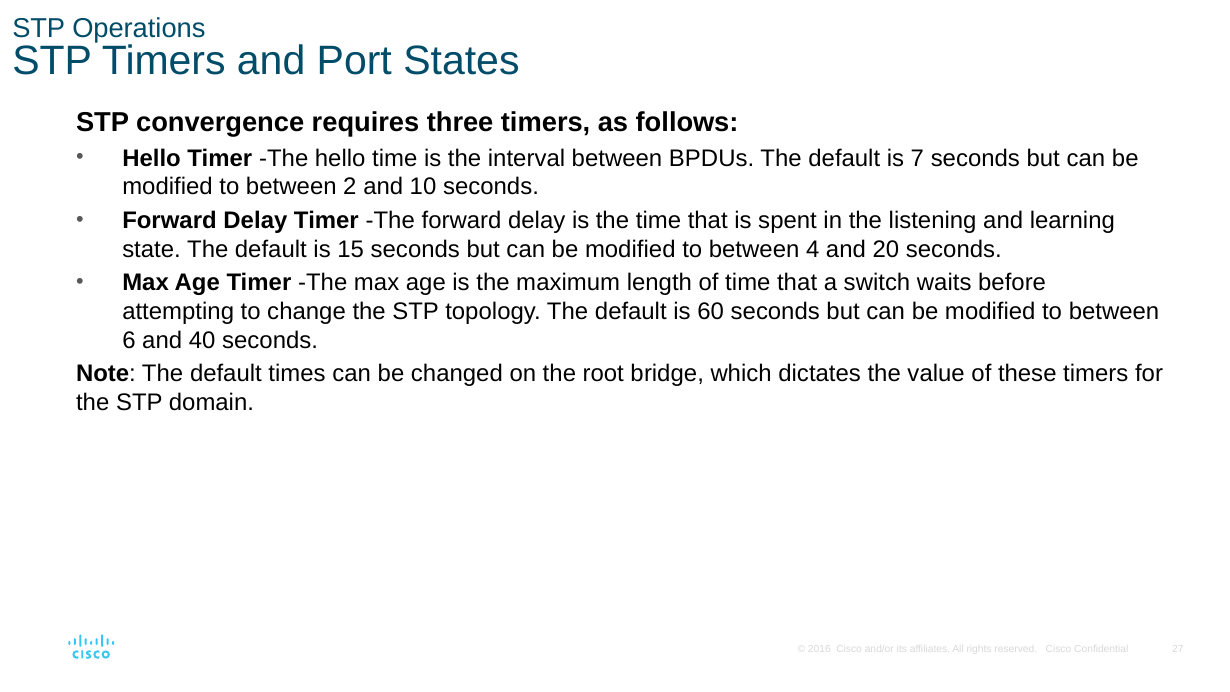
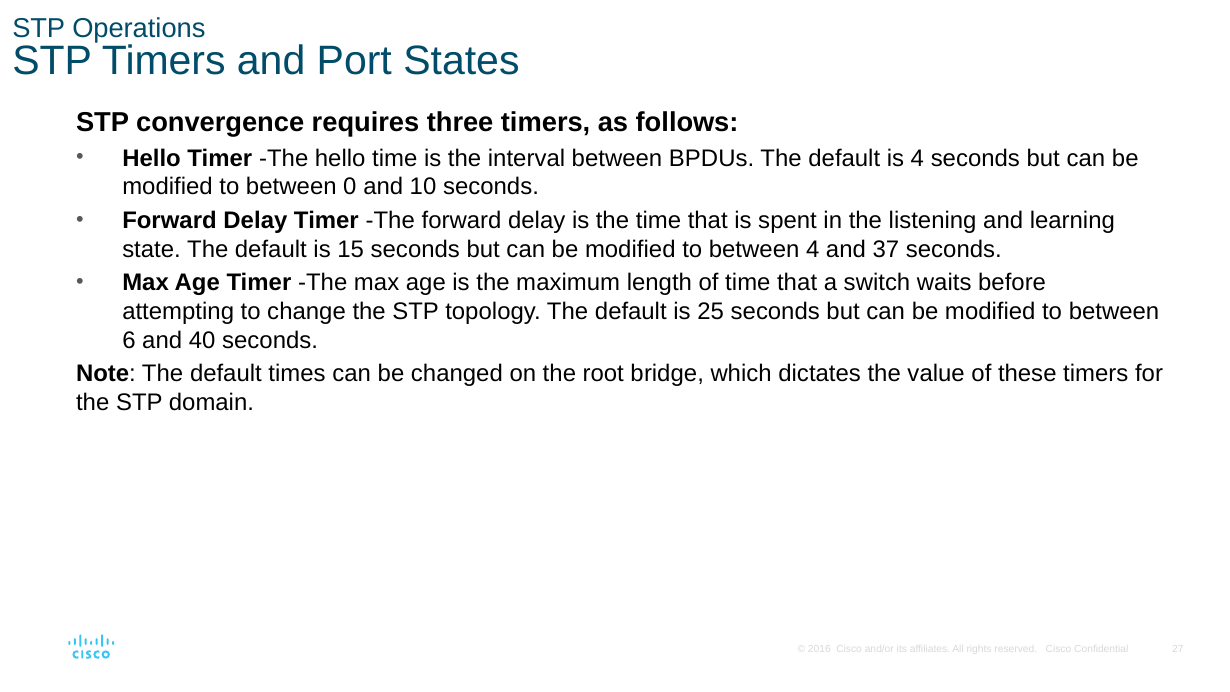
is 7: 7 -> 4
2: 2 -> 0
20: 20 -> 37
60: 60 -> 25
